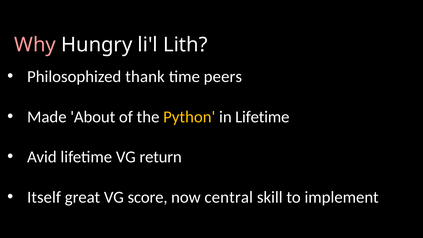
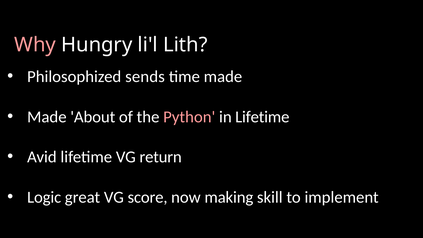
thank: thank -> sends
time peers: peers -> made
Python colour: yellow -> pink
Itself: Itself -> Logic
central: central -> making
